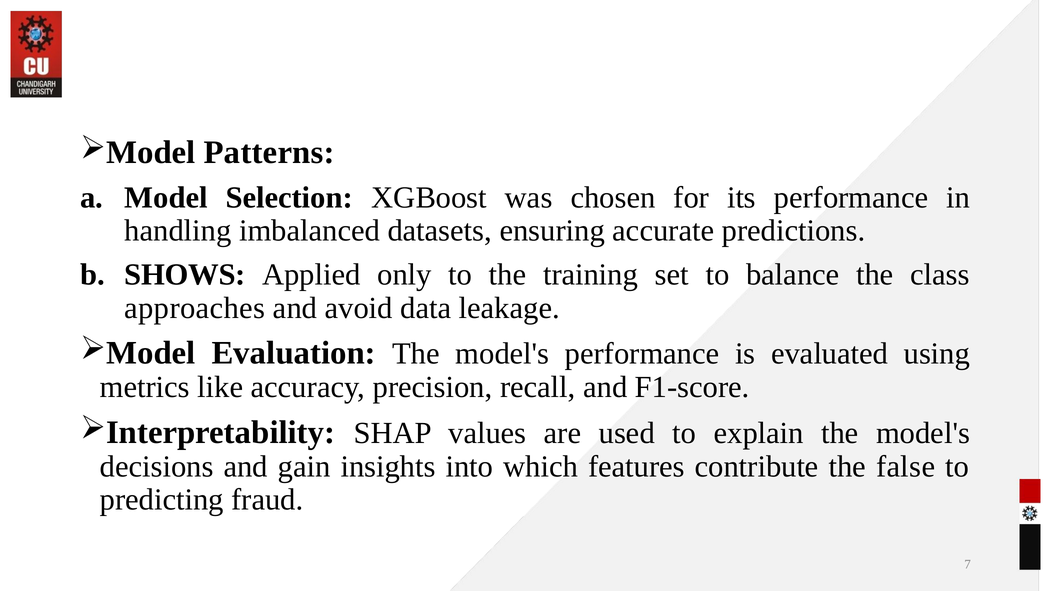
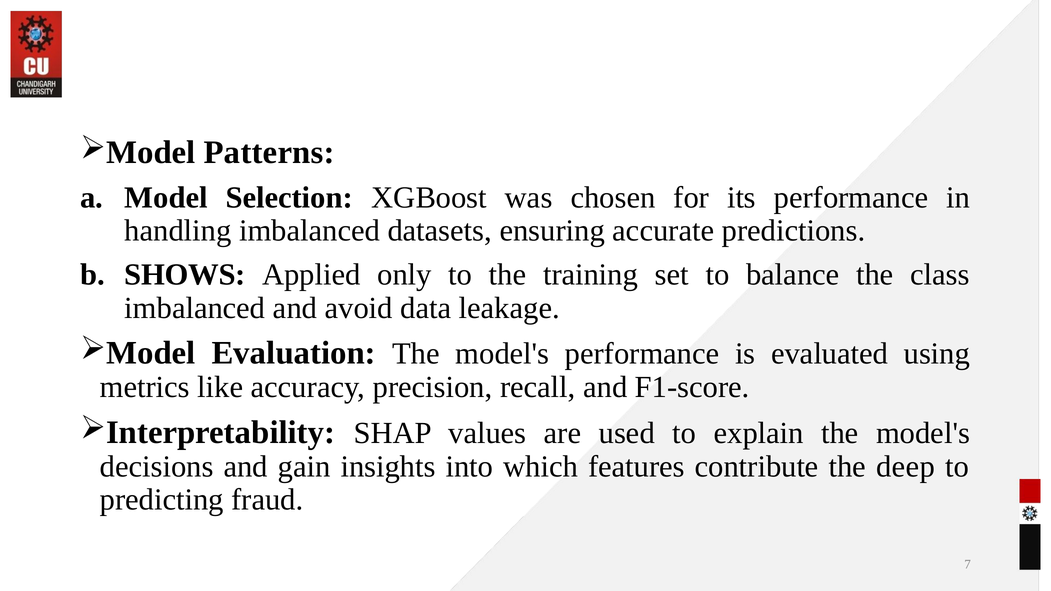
approaches at (195, 308): approaches -> imbalanced
false: false -> deep
